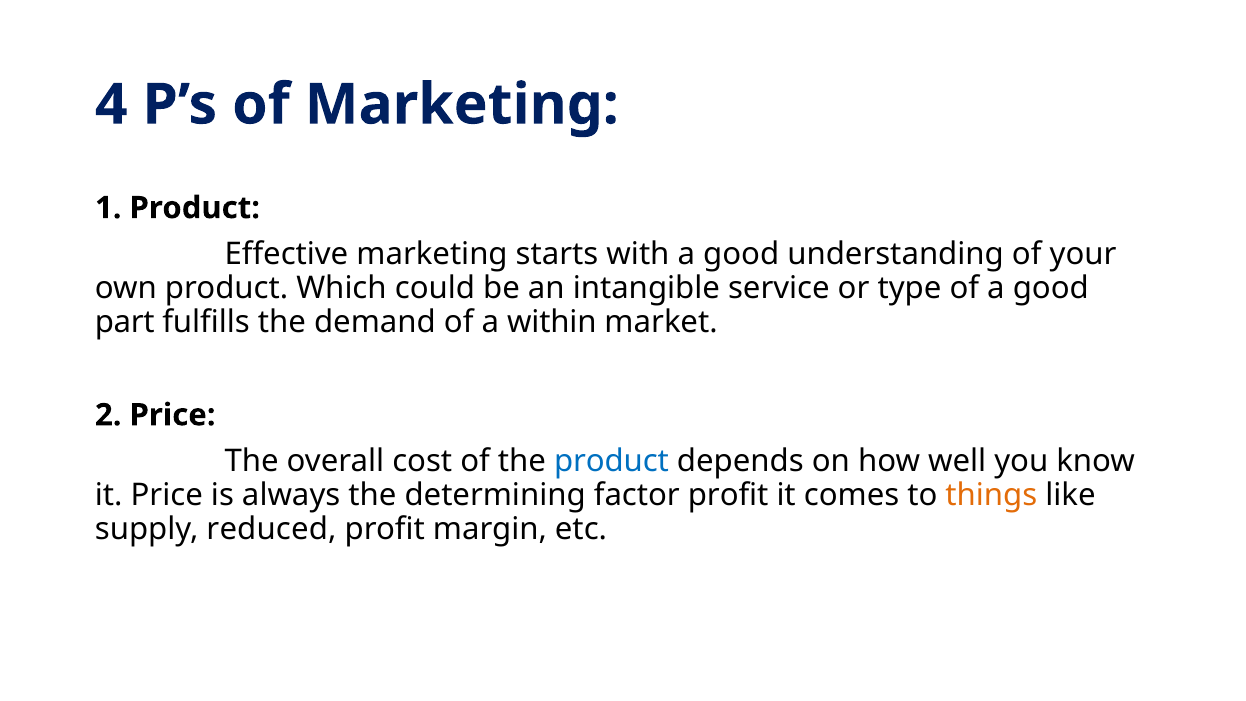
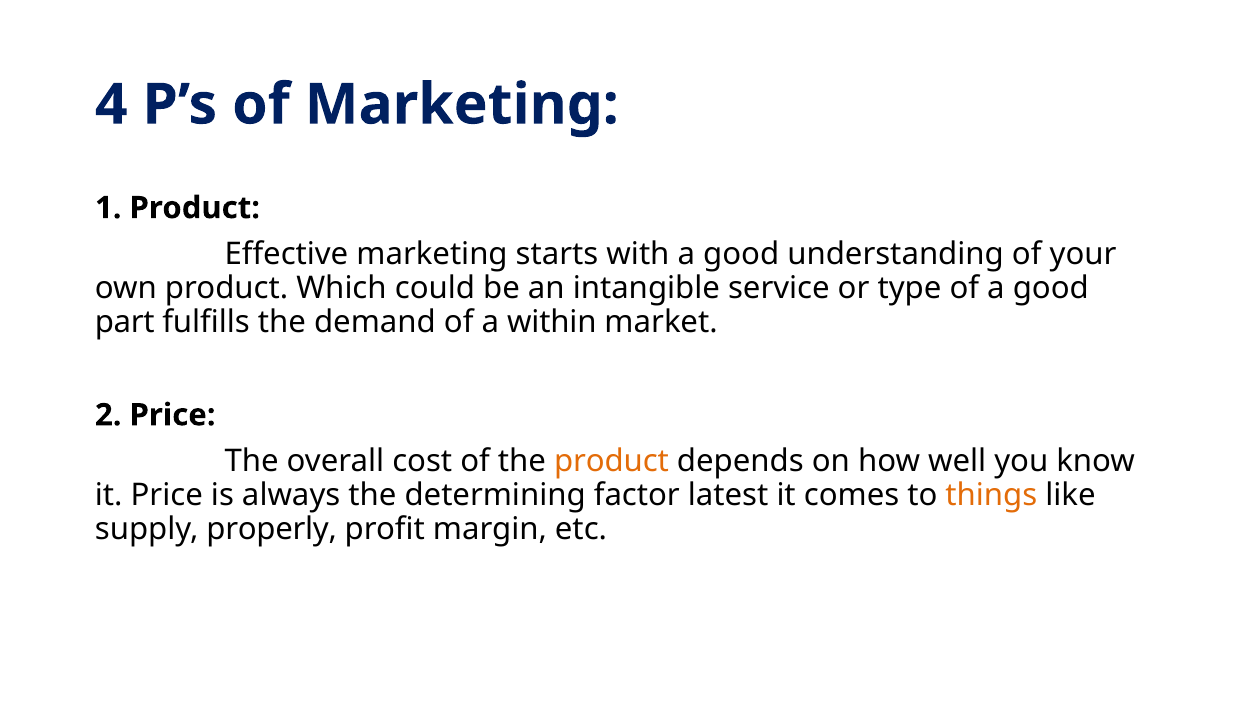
product at (611, 462) colour: blue -> orange
factor profit: profit -> latest
reduced: reduced -> properly
